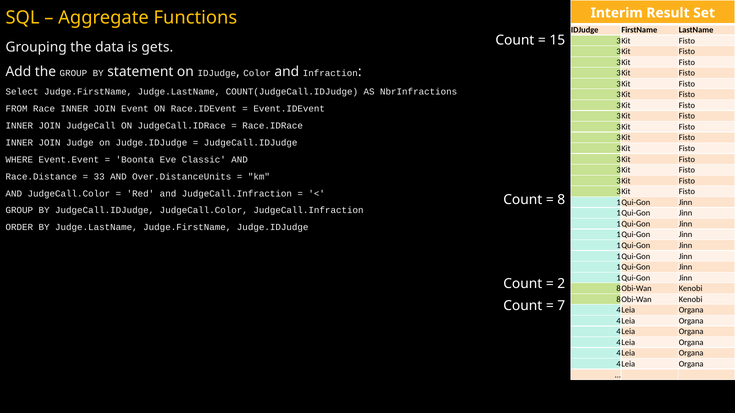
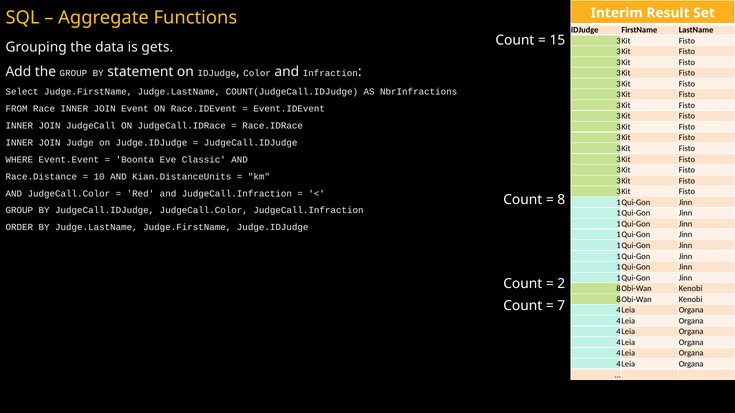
33: 33 -> 10
Over.DistanceUnits: Over.DistanceUnits -> Kian.DistanceUnits
